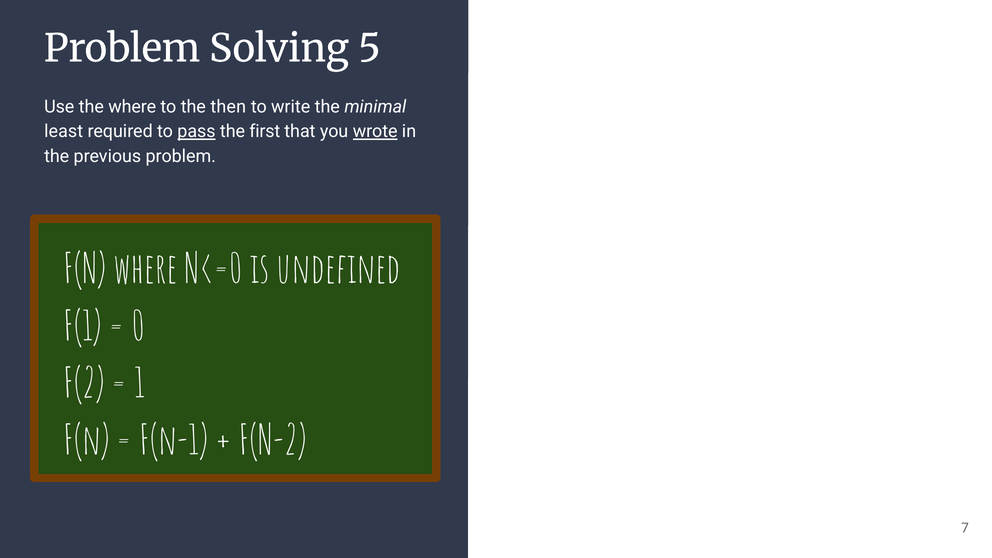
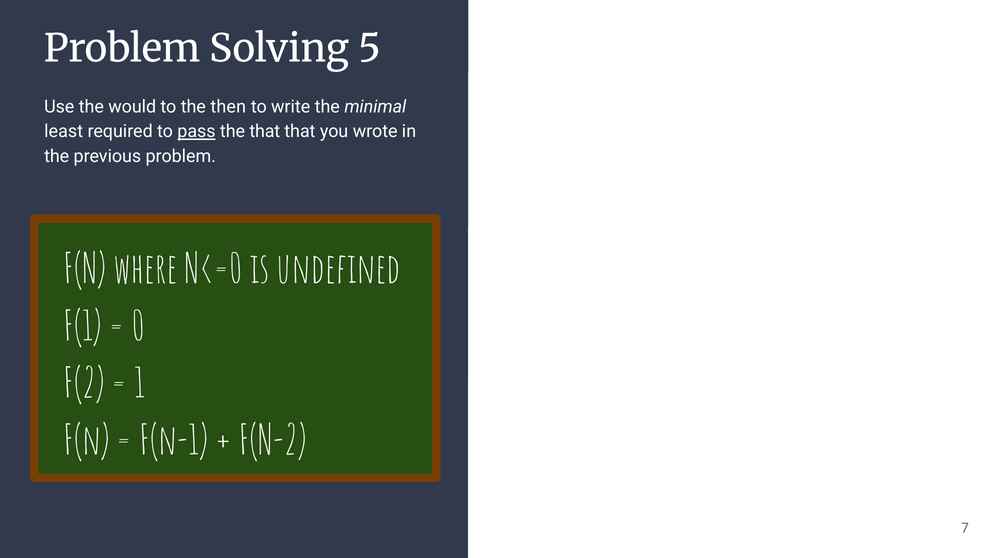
the where: where -> would
the first: first -> that
wrote underline: present -> none
